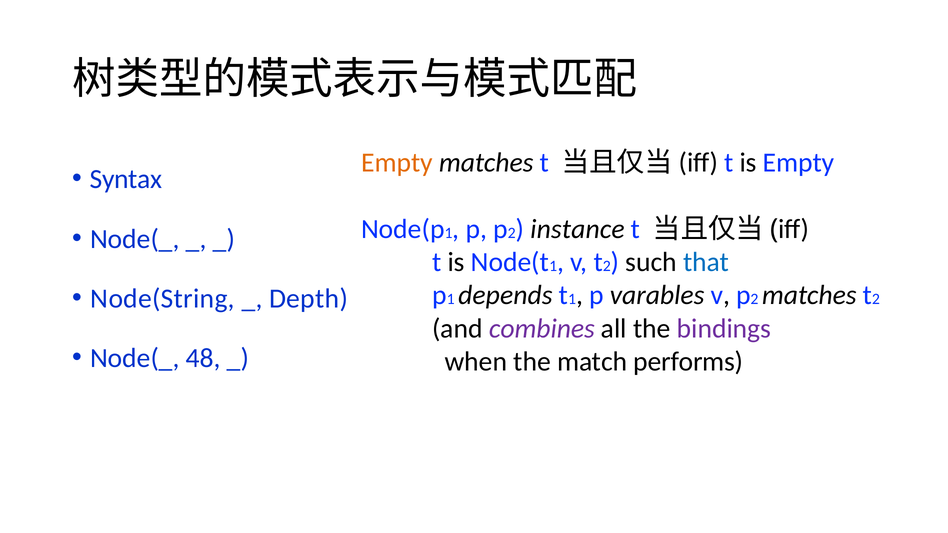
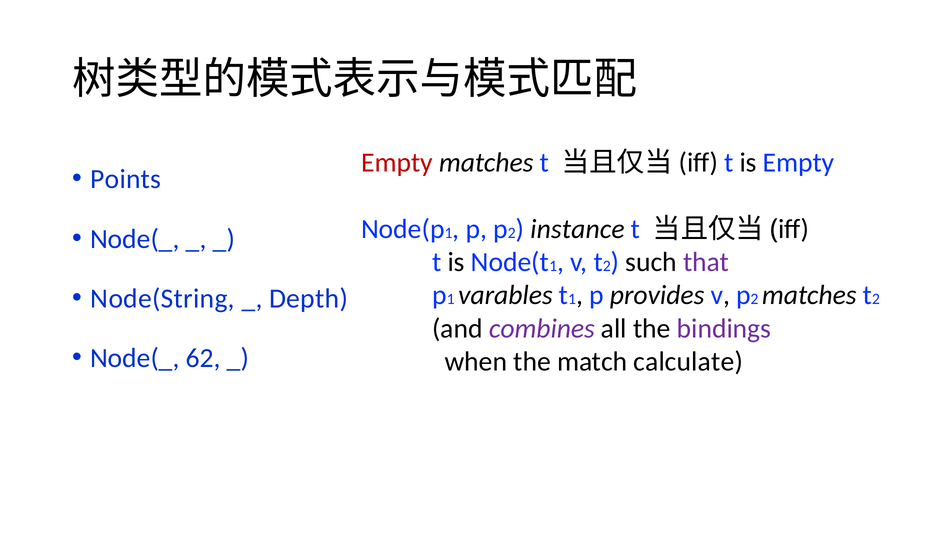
Empty at (397, 163) colour: orange -> red
Syntax: Syntax -> Points
that colour: blue -> purple
depends: depends -> varables
varables: varables -> provides
48: 48 -> 62
performs: performs -> calculate
